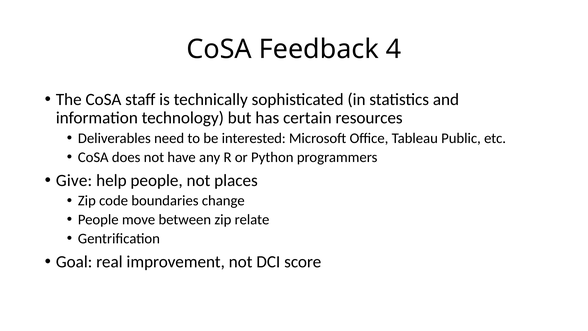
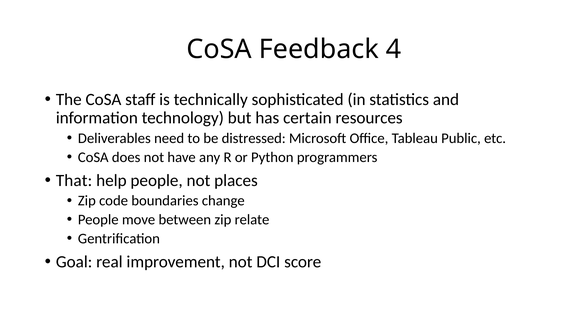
interested: interested -> distressed
Give: Give -> That
